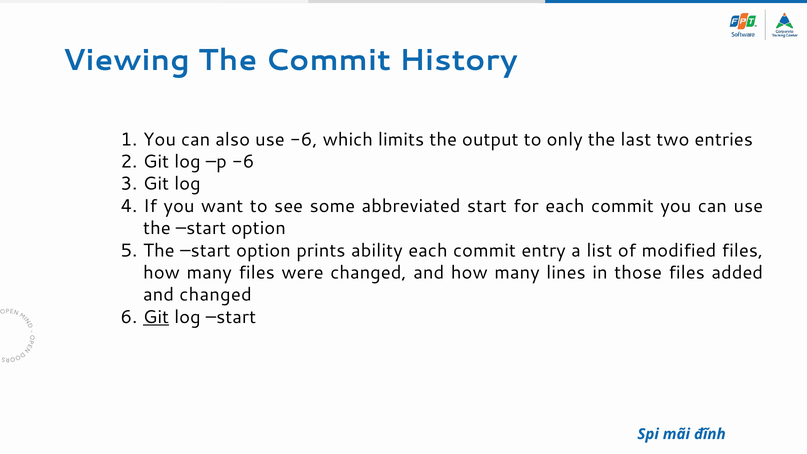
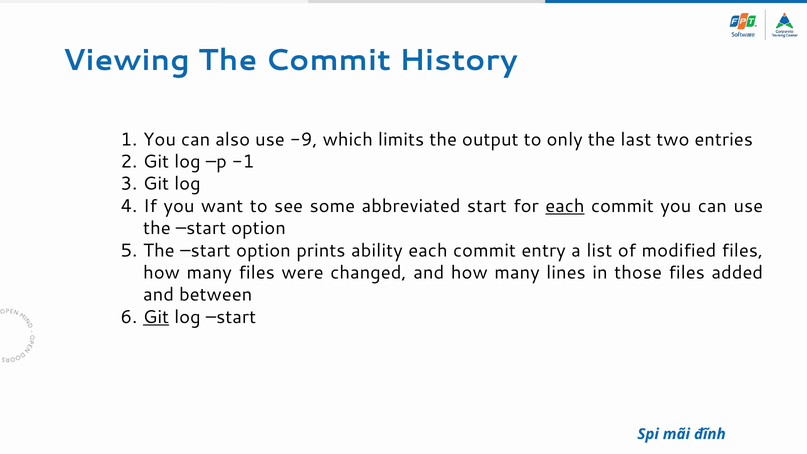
use -6: -6 -> -9
p -6: -6 -> -1
each at (565, 206) underline: none -> present
and changed: changed -> between
